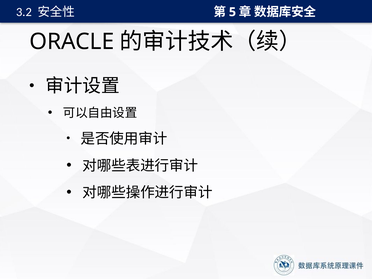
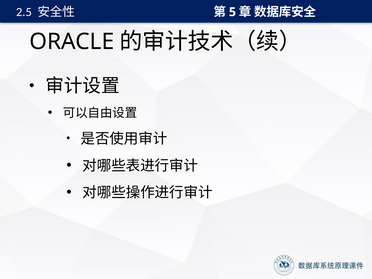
3.2: 3.2 -> 2.5
